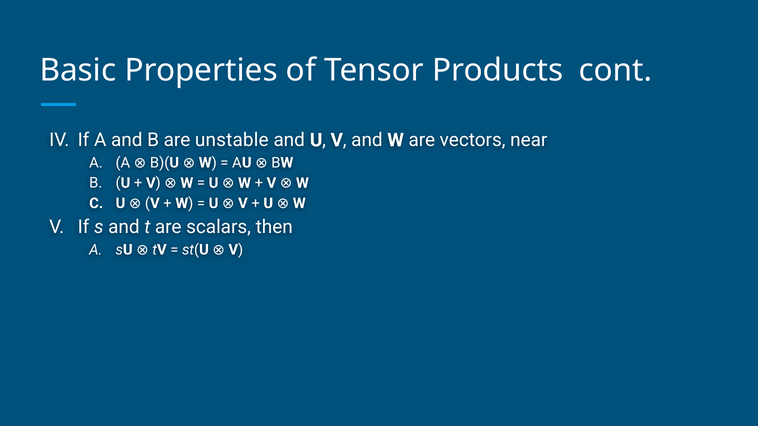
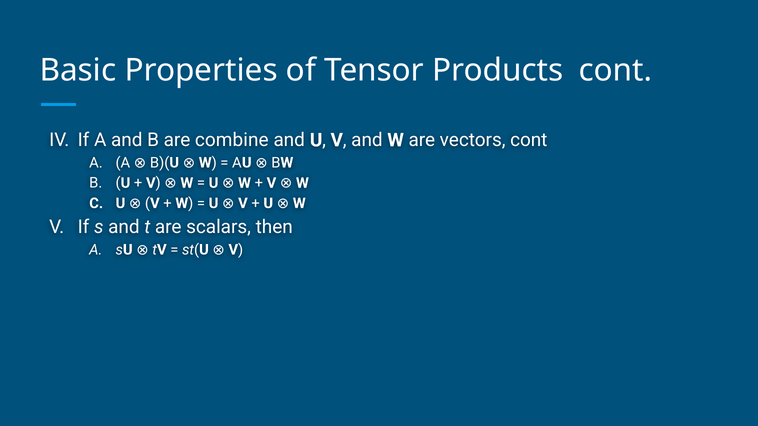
unstable: unstable -> combine
vectors near: near -> cont
